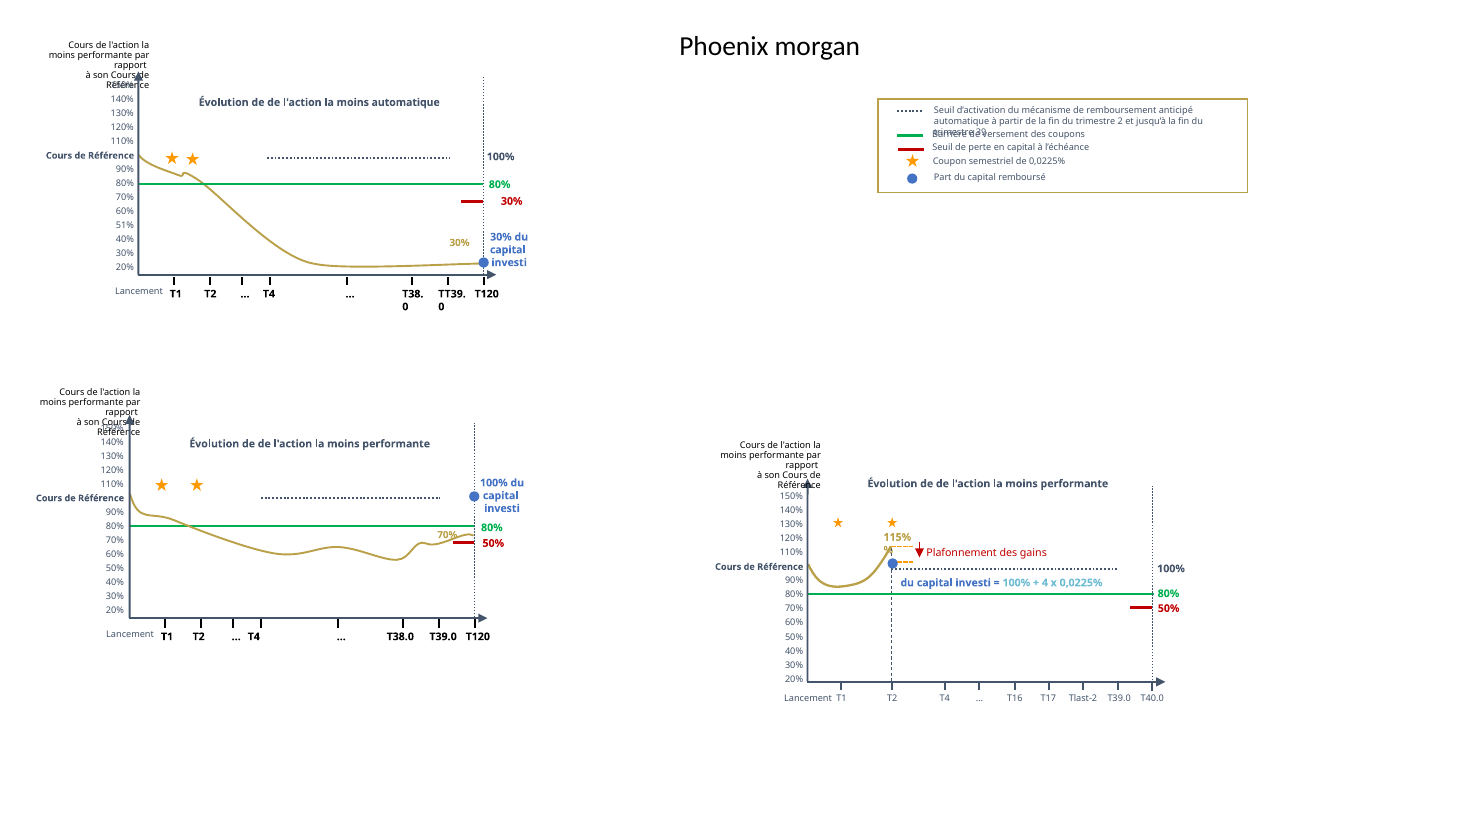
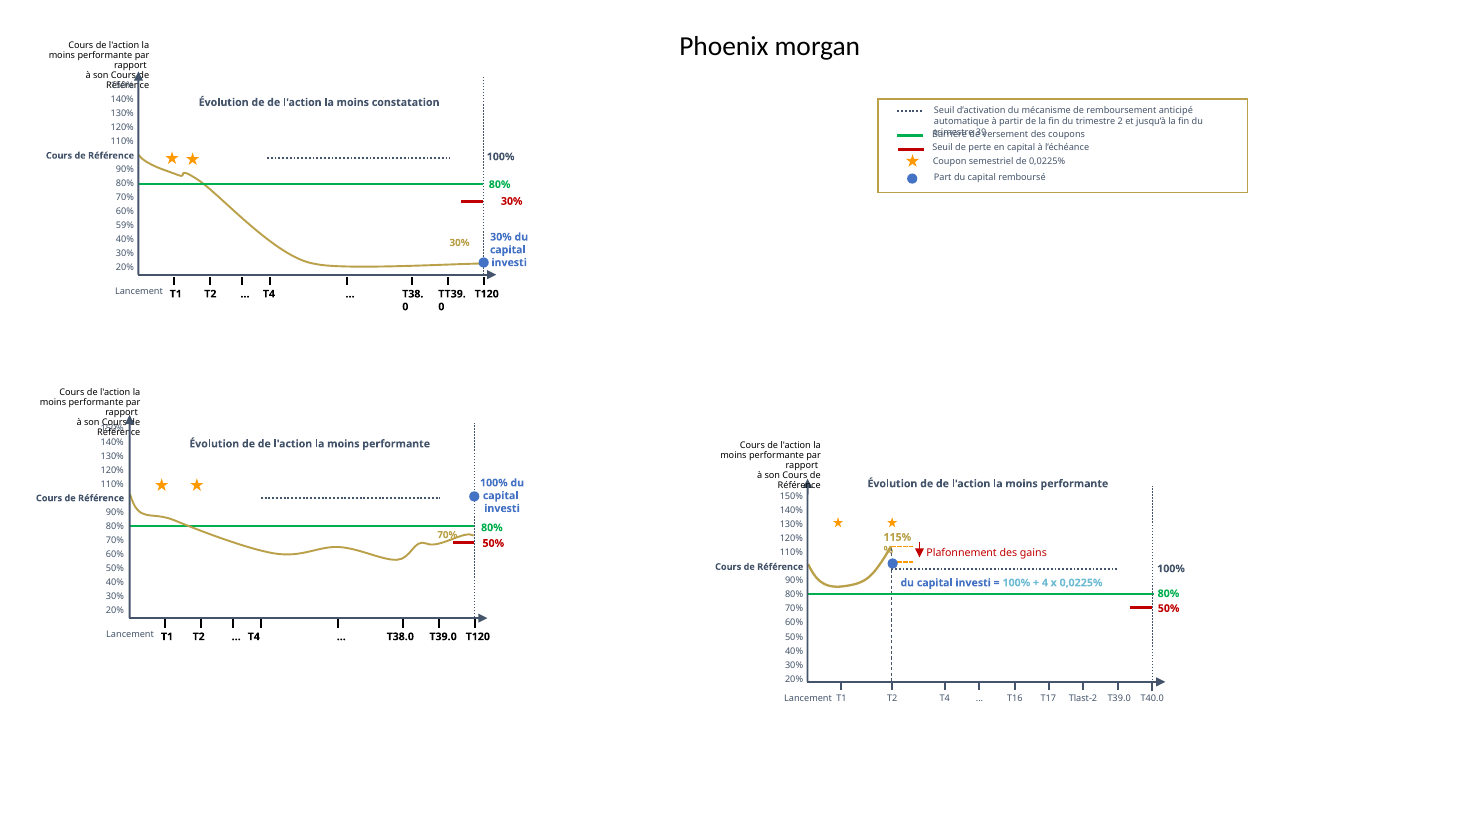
moins automatique: automatique -> constatation
51%: 51% -> 59%
